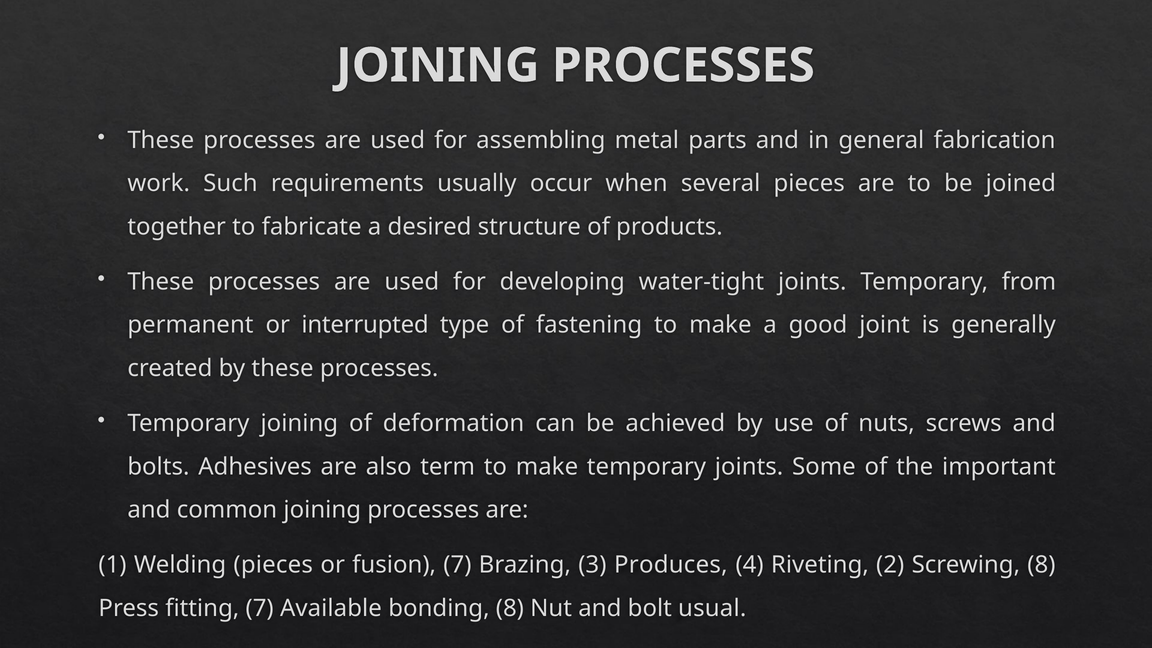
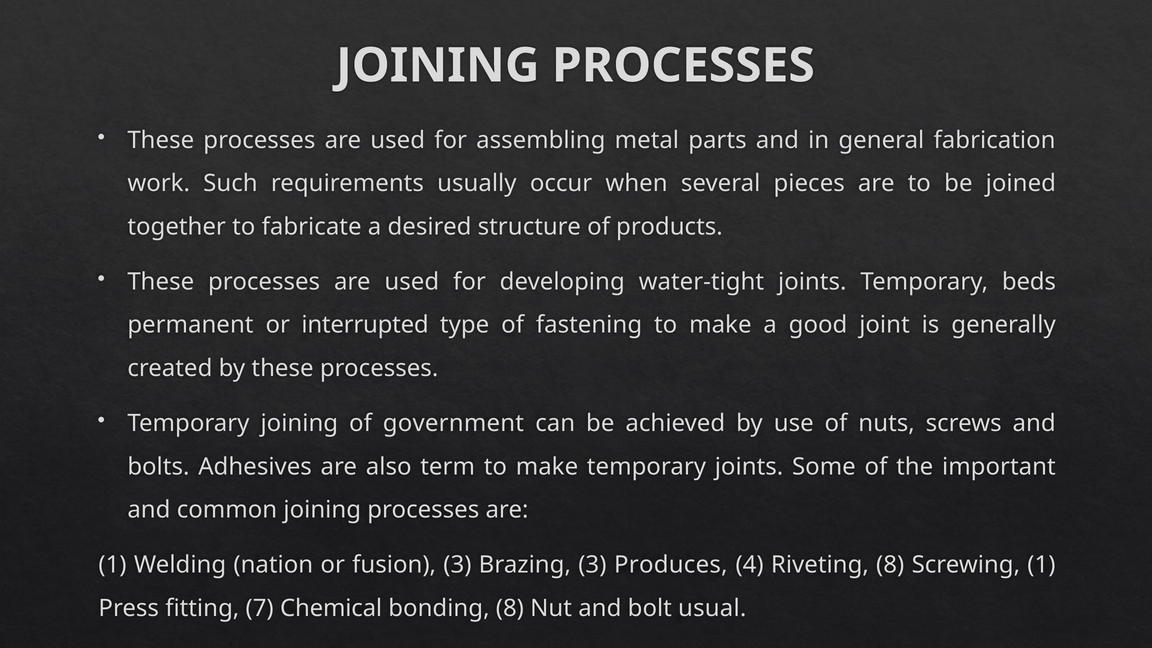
from: from -> beds
deformation: deformation -> government
Welding pieces: pieces -> nation
fusion 7: 7 -> 3
Riveting 2: 2 -> 8
Screwing 8: 8 -> 1
Available: Available -> Chemical
